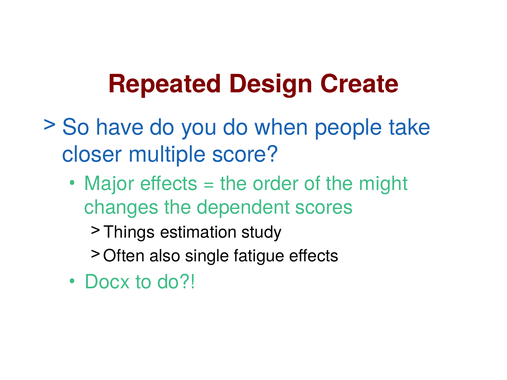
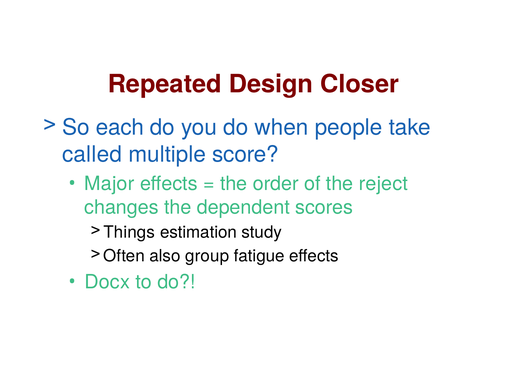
Create: Create -> Closer
have: have -> each
closer: closer -> called
might: might -> reject
single: single -> group
